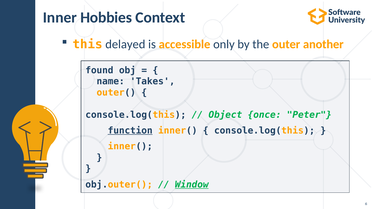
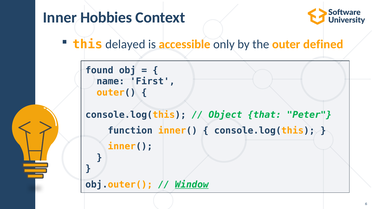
another: another -> defined
Takes: Takes -> First
once: once -> that
function underline: present -> none
